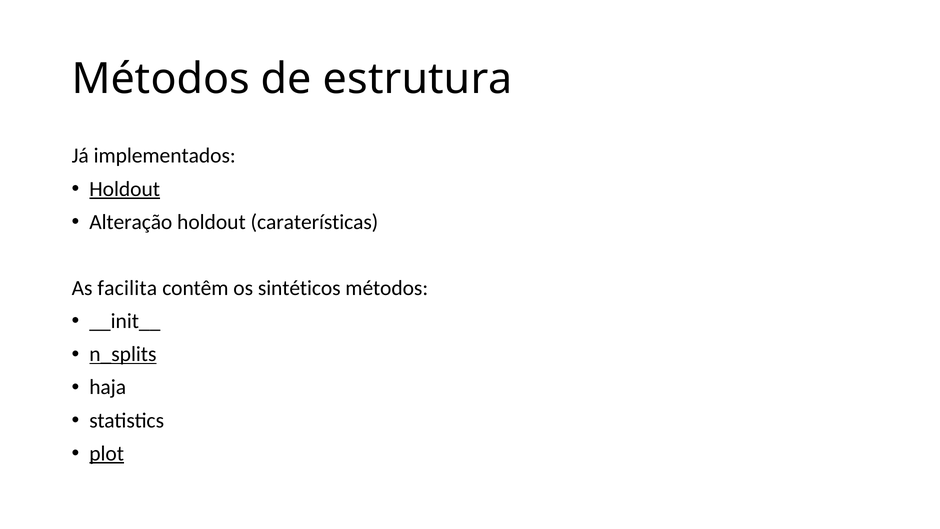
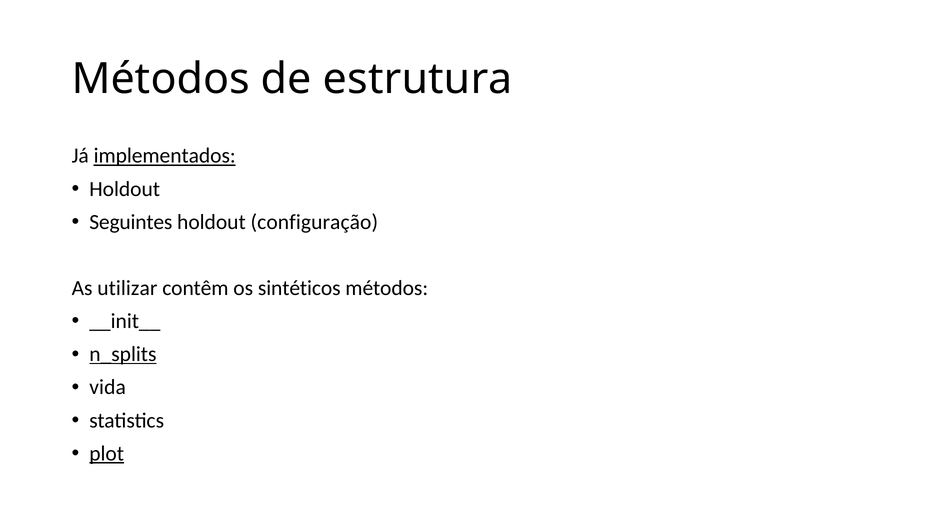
implementados underline: none -> present
Holdout at (125, 189) underline: present -> none
Alteração: Alteração -> Seguintes
caraterísticas: caraterísticas -> configuração
facilita: facilita -> utilizar
haja: haja -> vida
